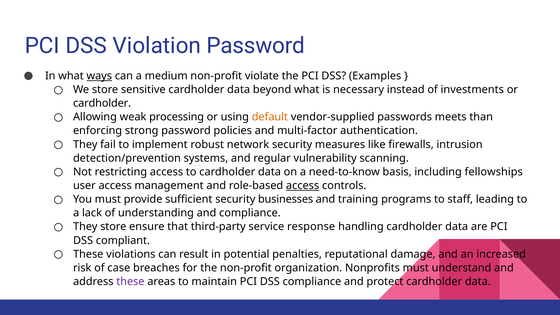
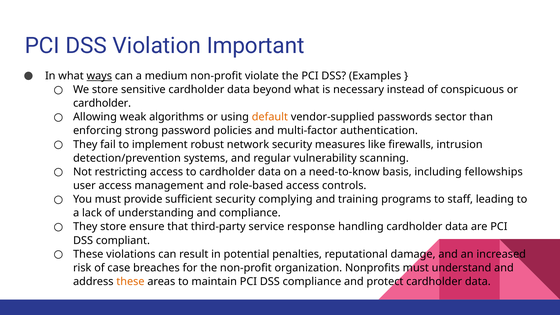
Violation Password: Password -> Important
investments: investments -> conspicuous
processing: processing -> algorithms
meets: meets -> sector
access at (303, 186) underline: present -> none
businesses: businesses -> complying
these at (130, 282) colour: purple -> orange
